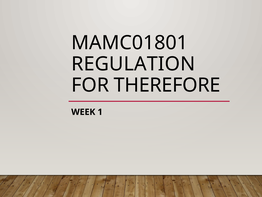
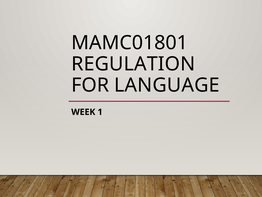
THEREFORE: THEREFORE -> LANGUAGE
